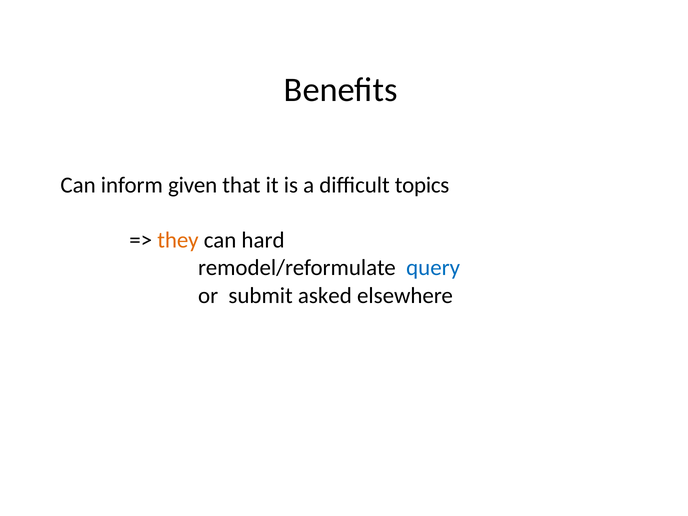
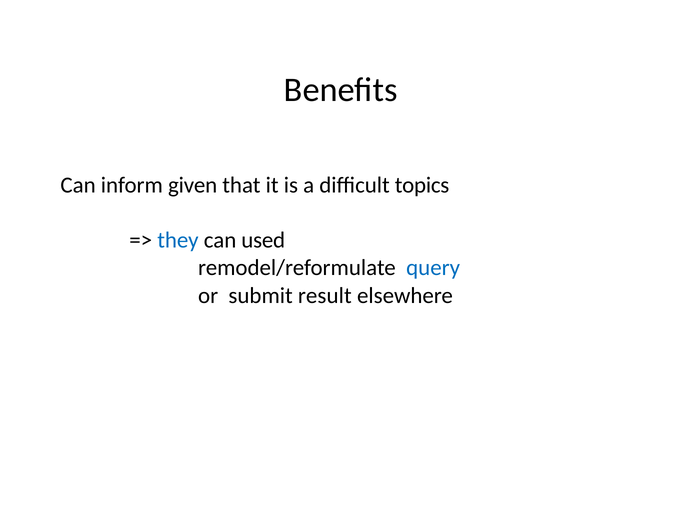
they colour: orange -> blue
hard: hard -> used
asked: asked -> result
